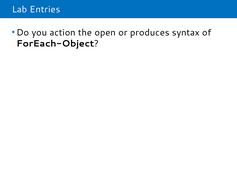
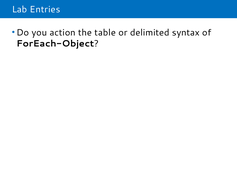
open: open -> table
produces: produces -> delimited
